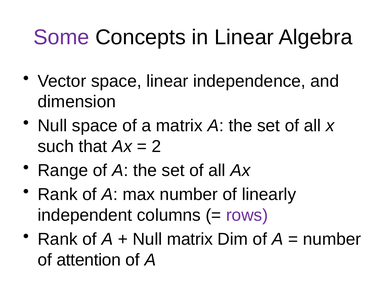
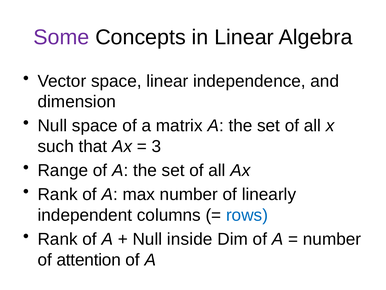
2: 2 -> 3
rows colour: purple -> blue
Null matrix: matrix -> inside
